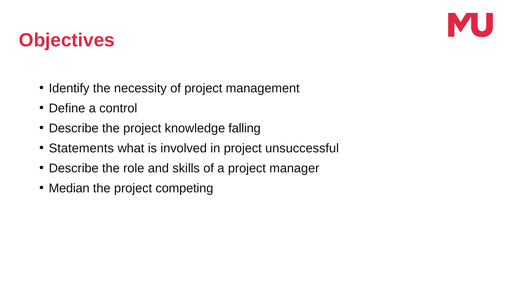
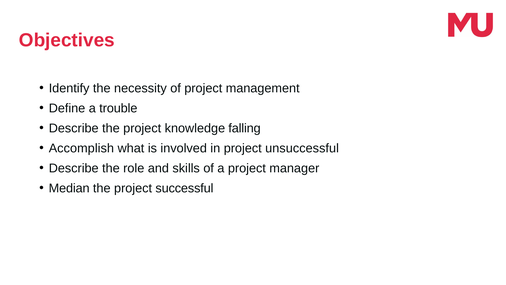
control: control -> trouble
Statements: Statements -> Accomplish
competing: competing -> successful
